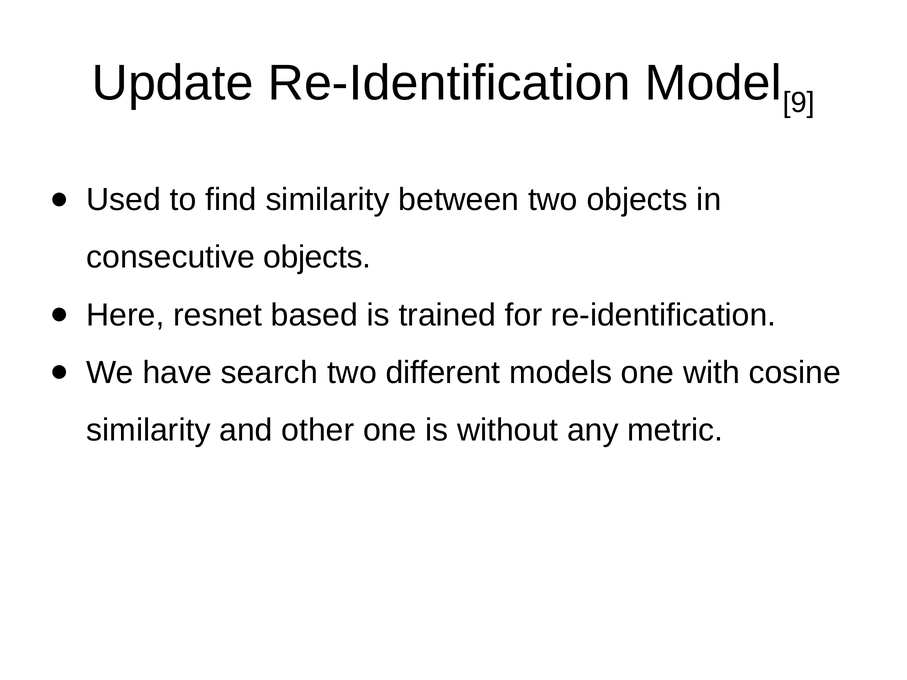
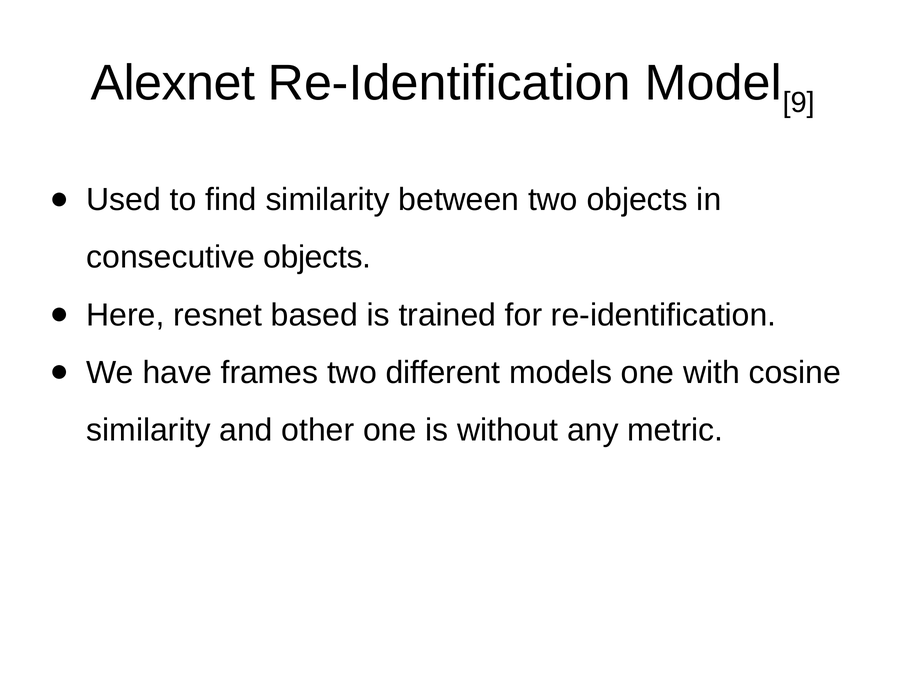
Update: Update -> Alexnet
search: search -> frames
